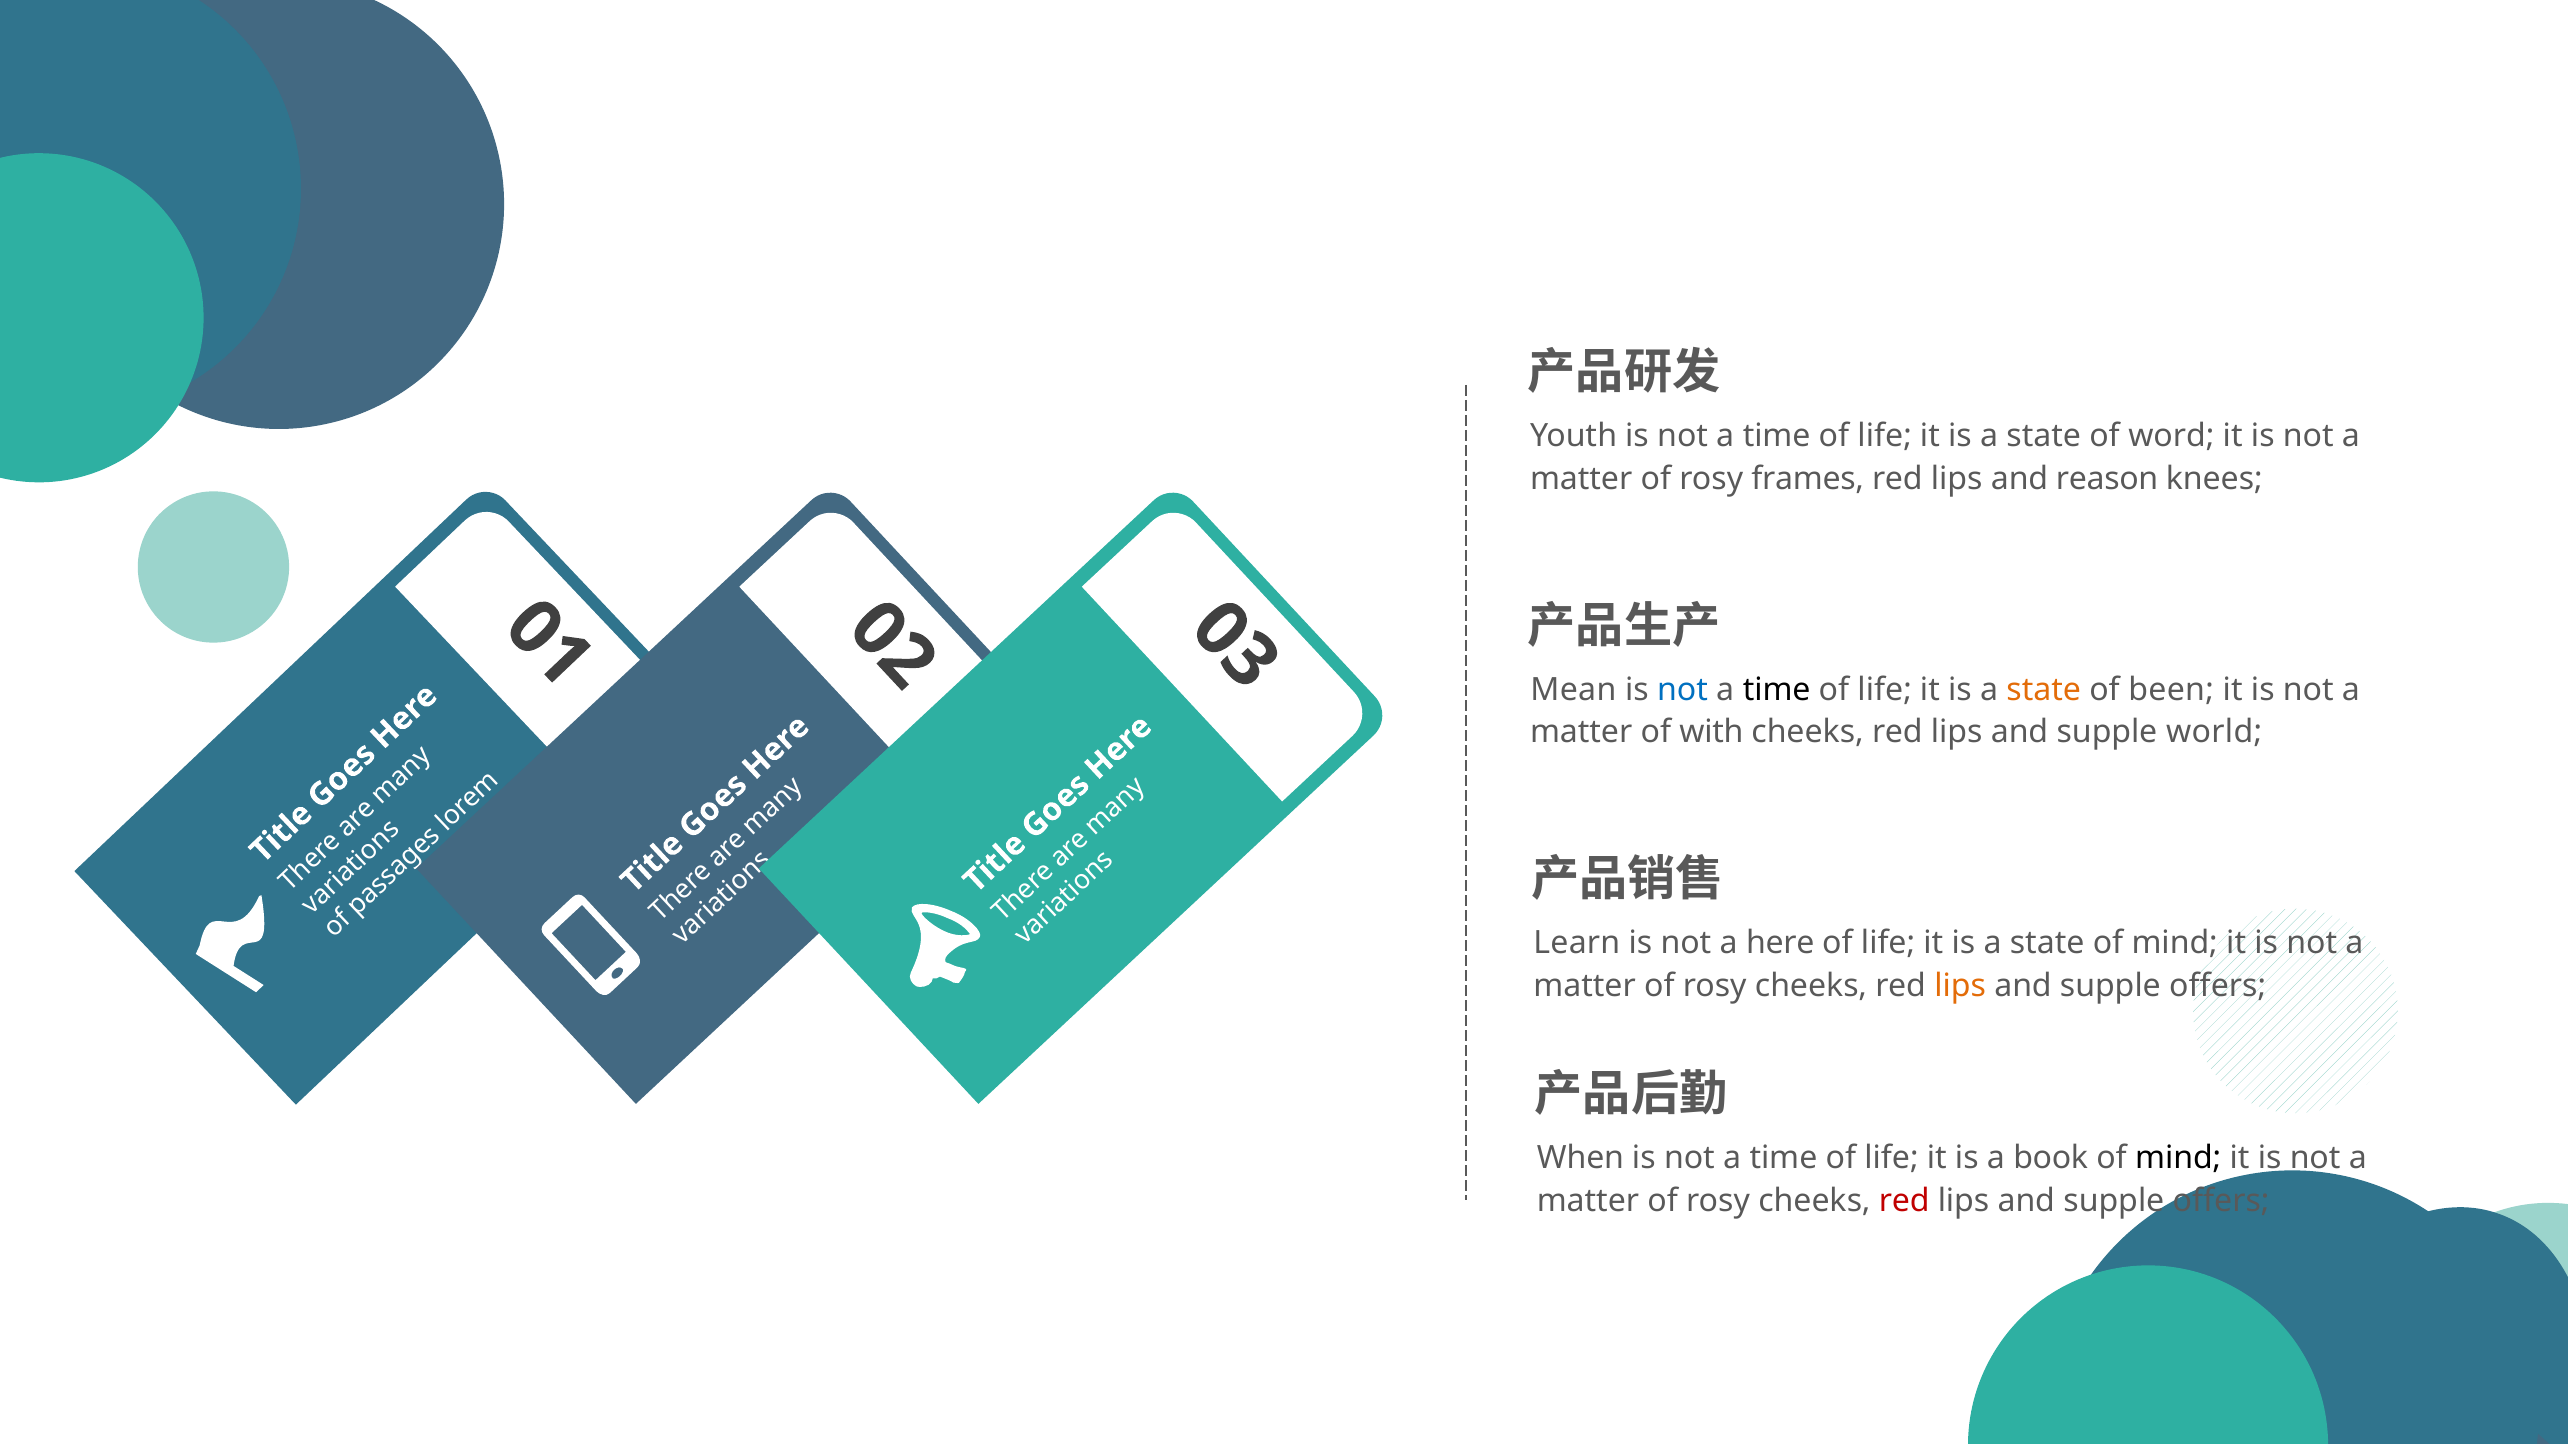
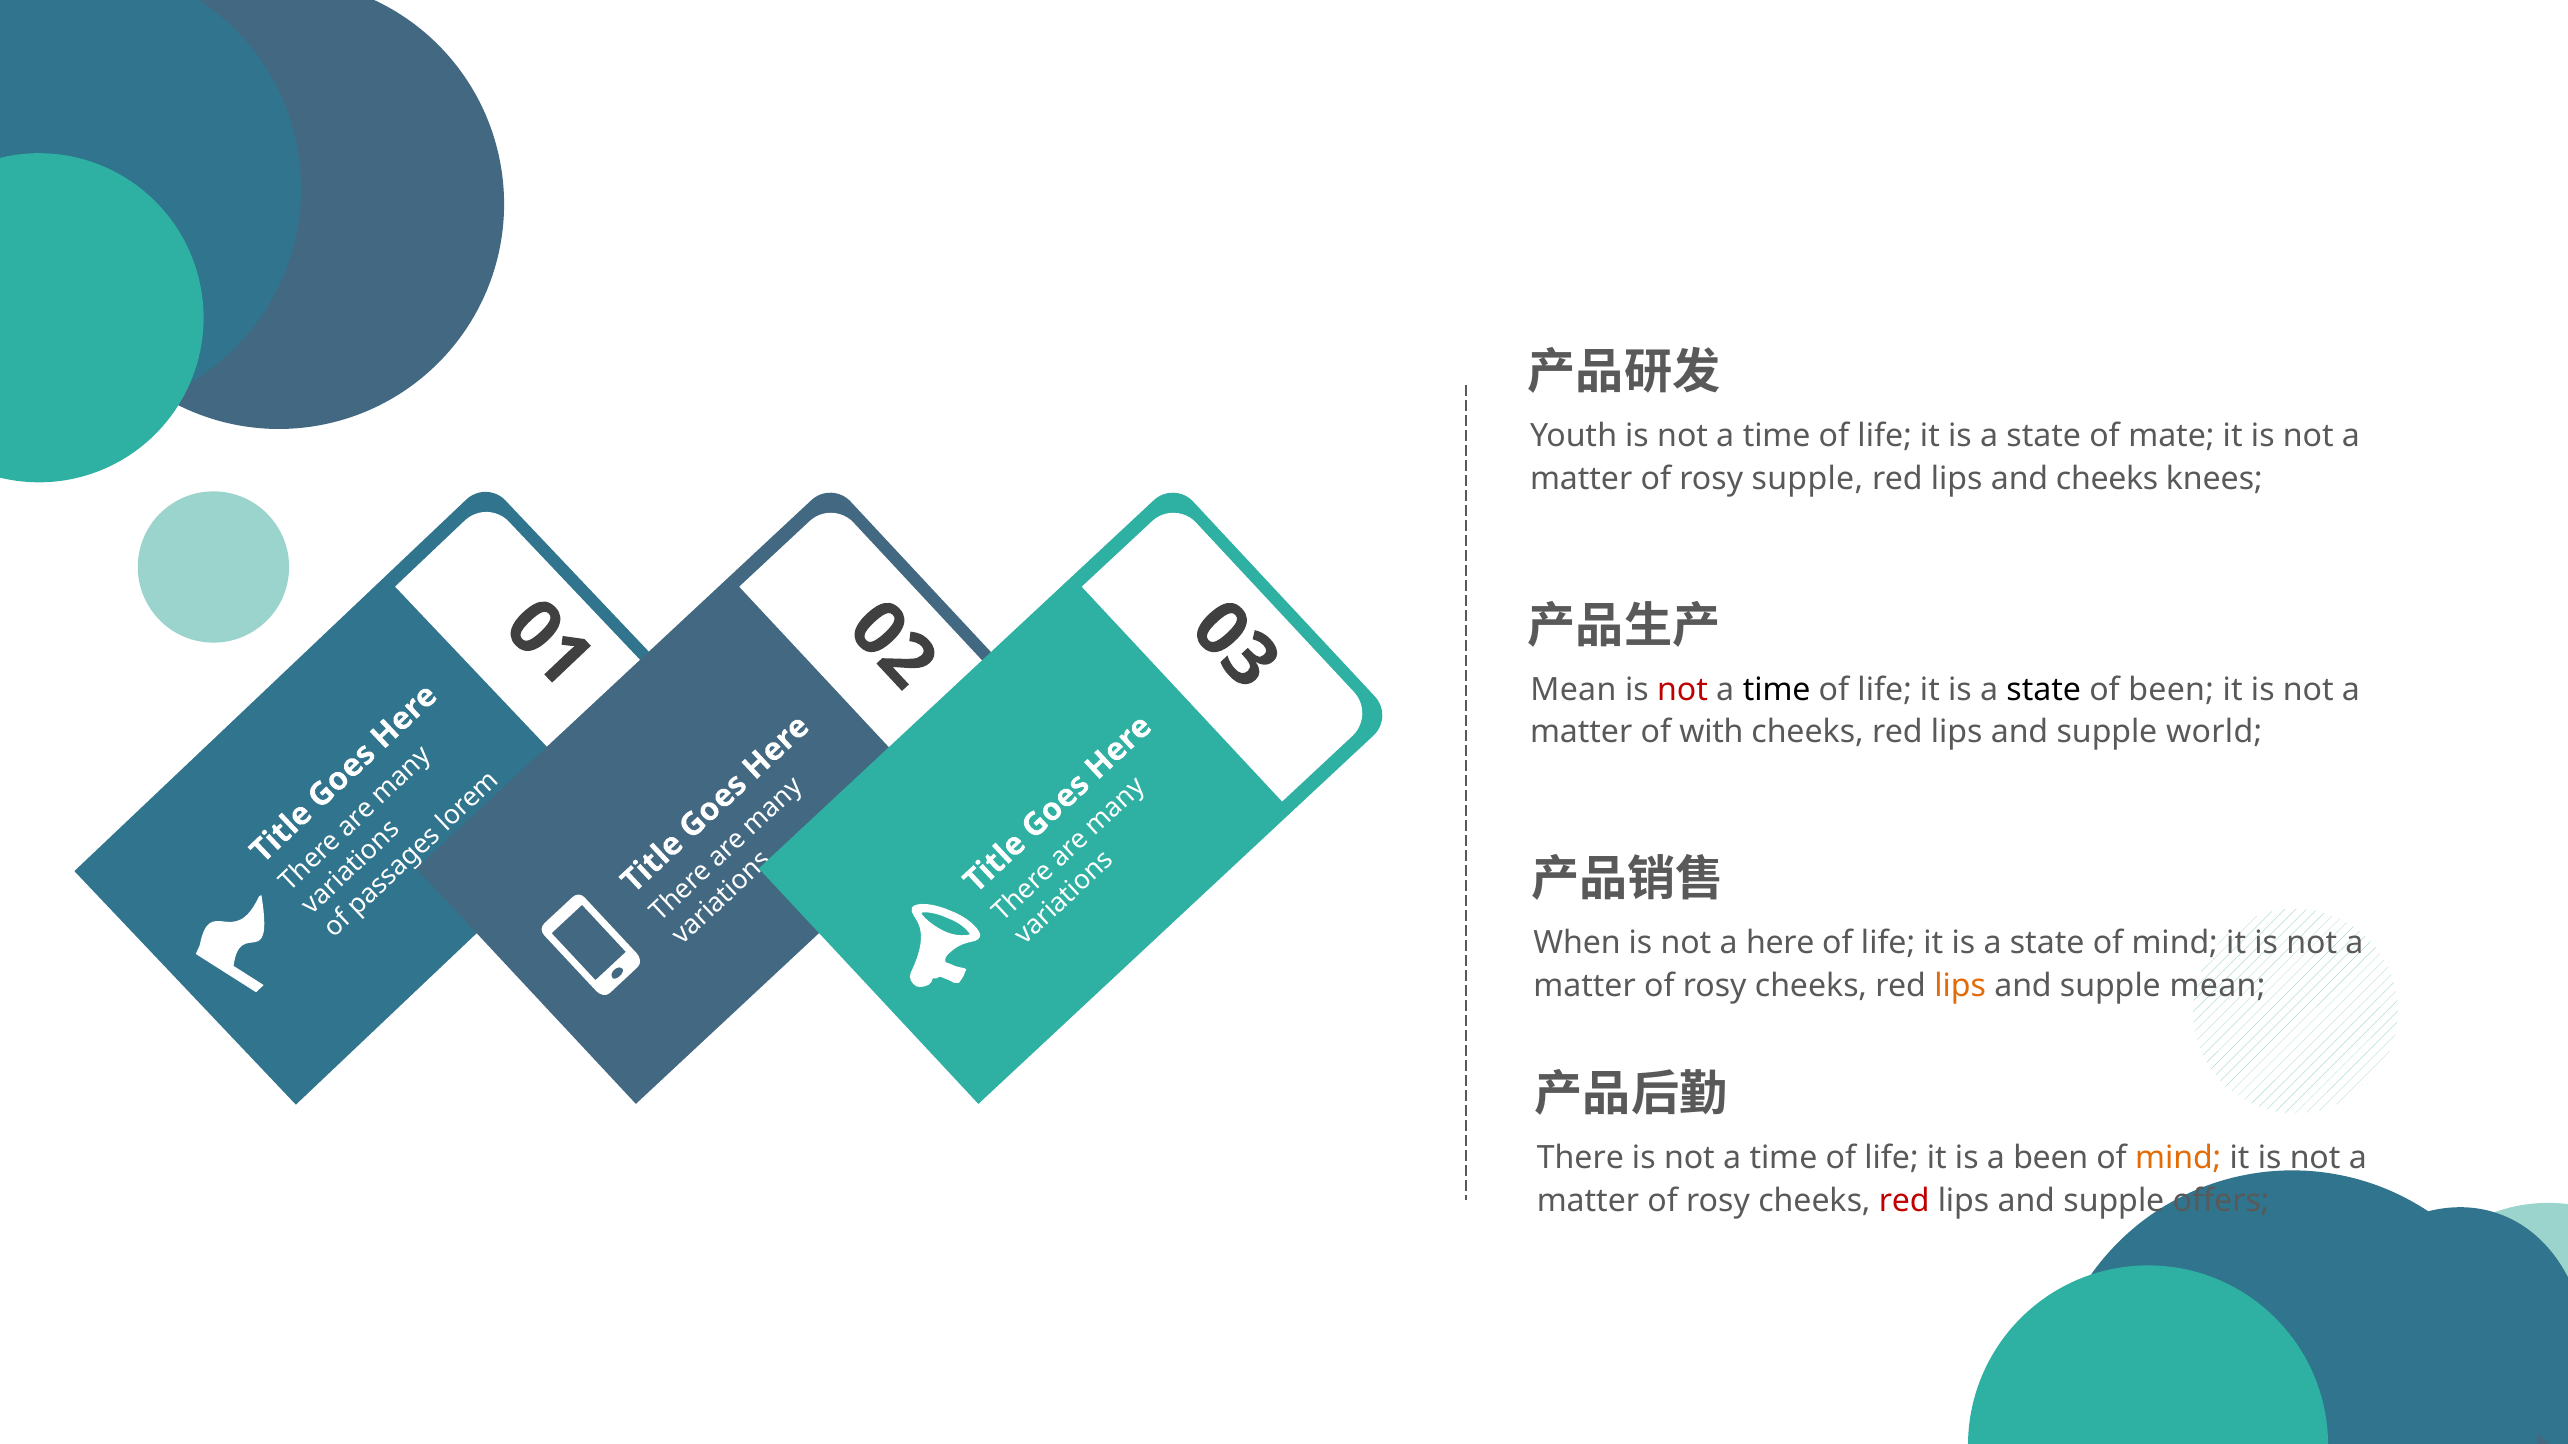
word: word -> mate
rosy frames: frames -> supple
and reason: reason -> cheeks
not at (1683, 690) colour: blue -> red
state at (2044, 690) colour: orange -> black
Learn: Learn -> When
offers at (2218, 986): offers -> mean
When: When -> There
a book: book -> been
mind at (2178, 1159) colour: black -> orange
